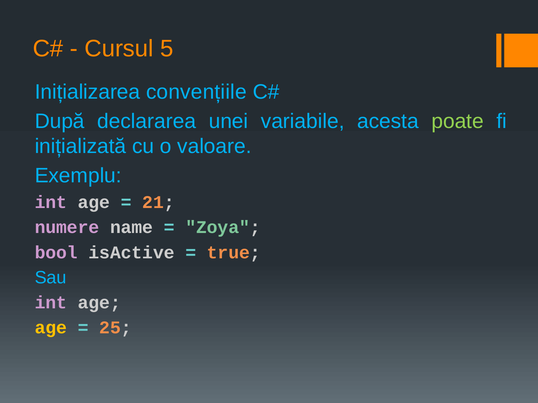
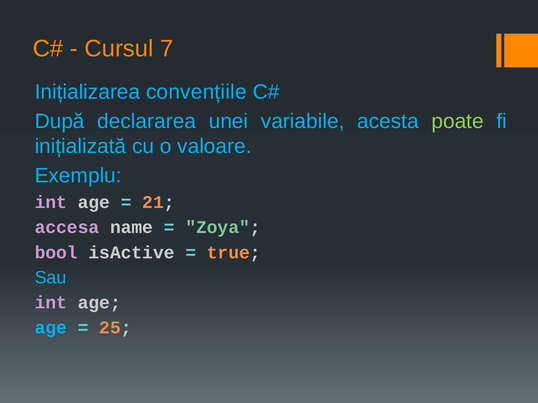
5: 5 -> 7
numere: numere -> accesa
age at (51, 328) colour: yellow -> light blue
